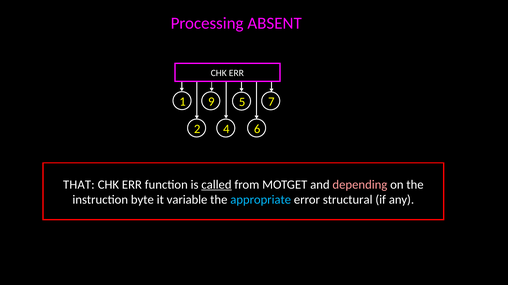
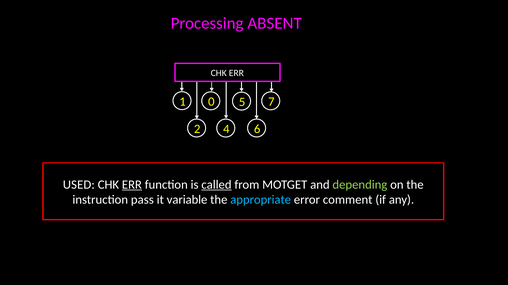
9: 9 -> 0
THAT: THAT -> USED
ERR at (132, 185) underline: none -> present
depending colour: pink -> light green
byte: byte -> pass
structural: structural -> comment
